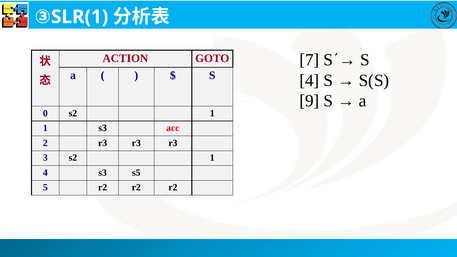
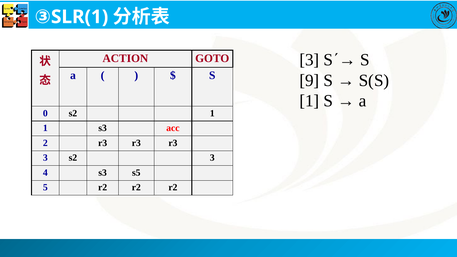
7 at (309, 60): 7 -> 3
4 at (309, 80): 4 -> 9
9 at (309, 101): 9 -> 1
3 s2 1: 1 -> 3
